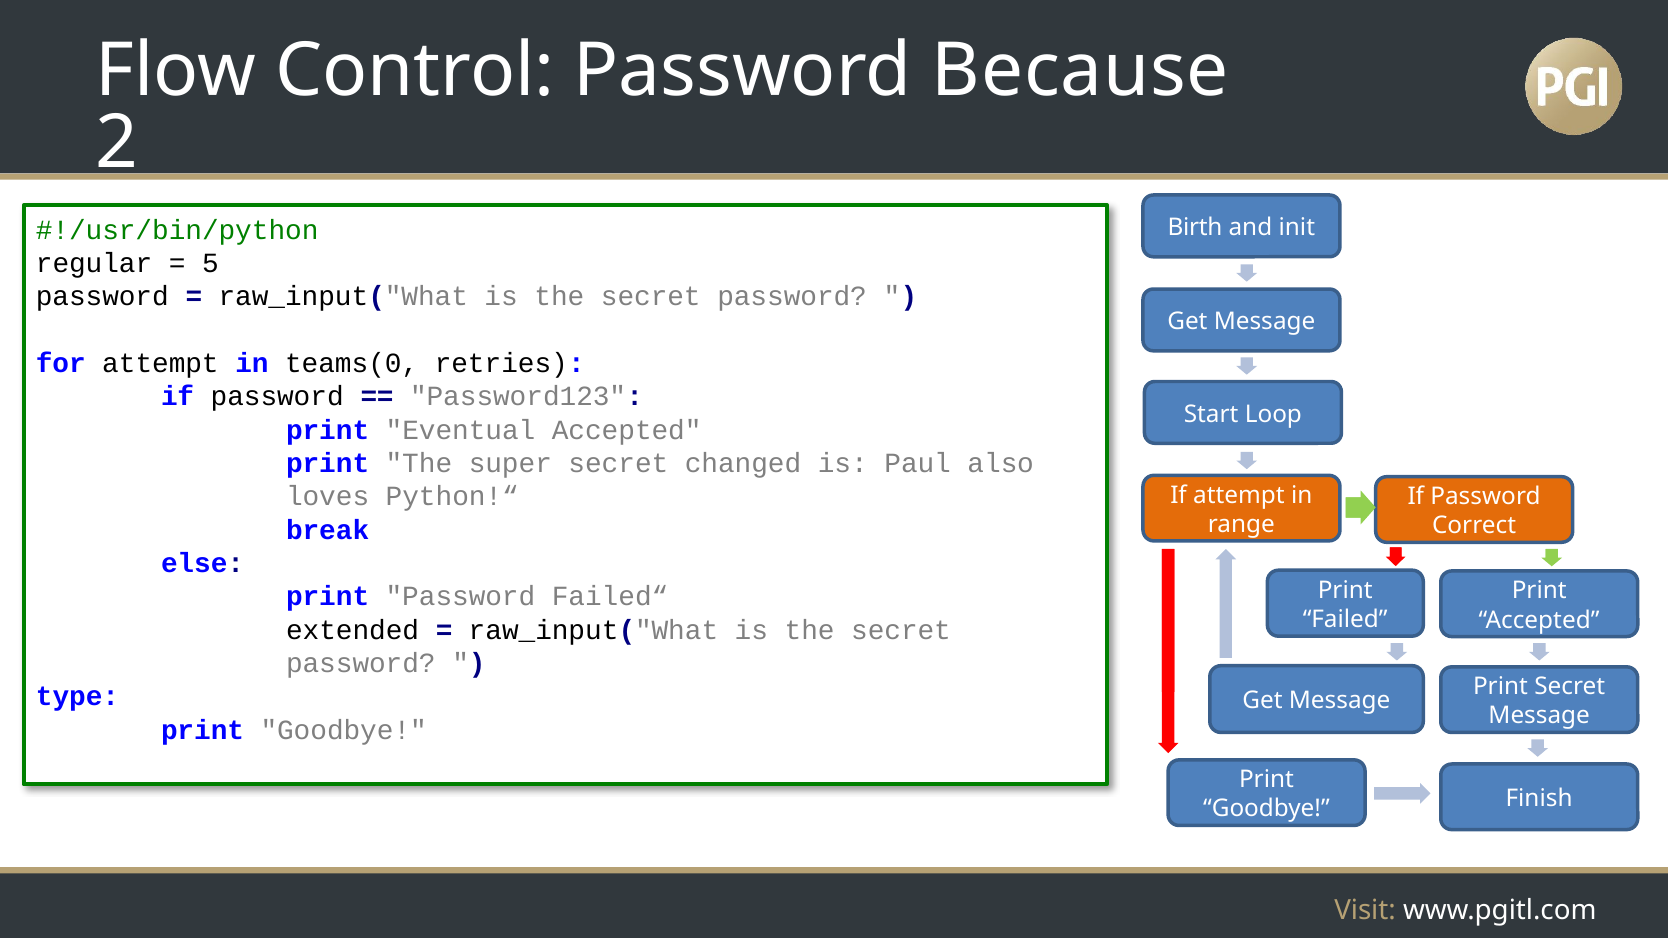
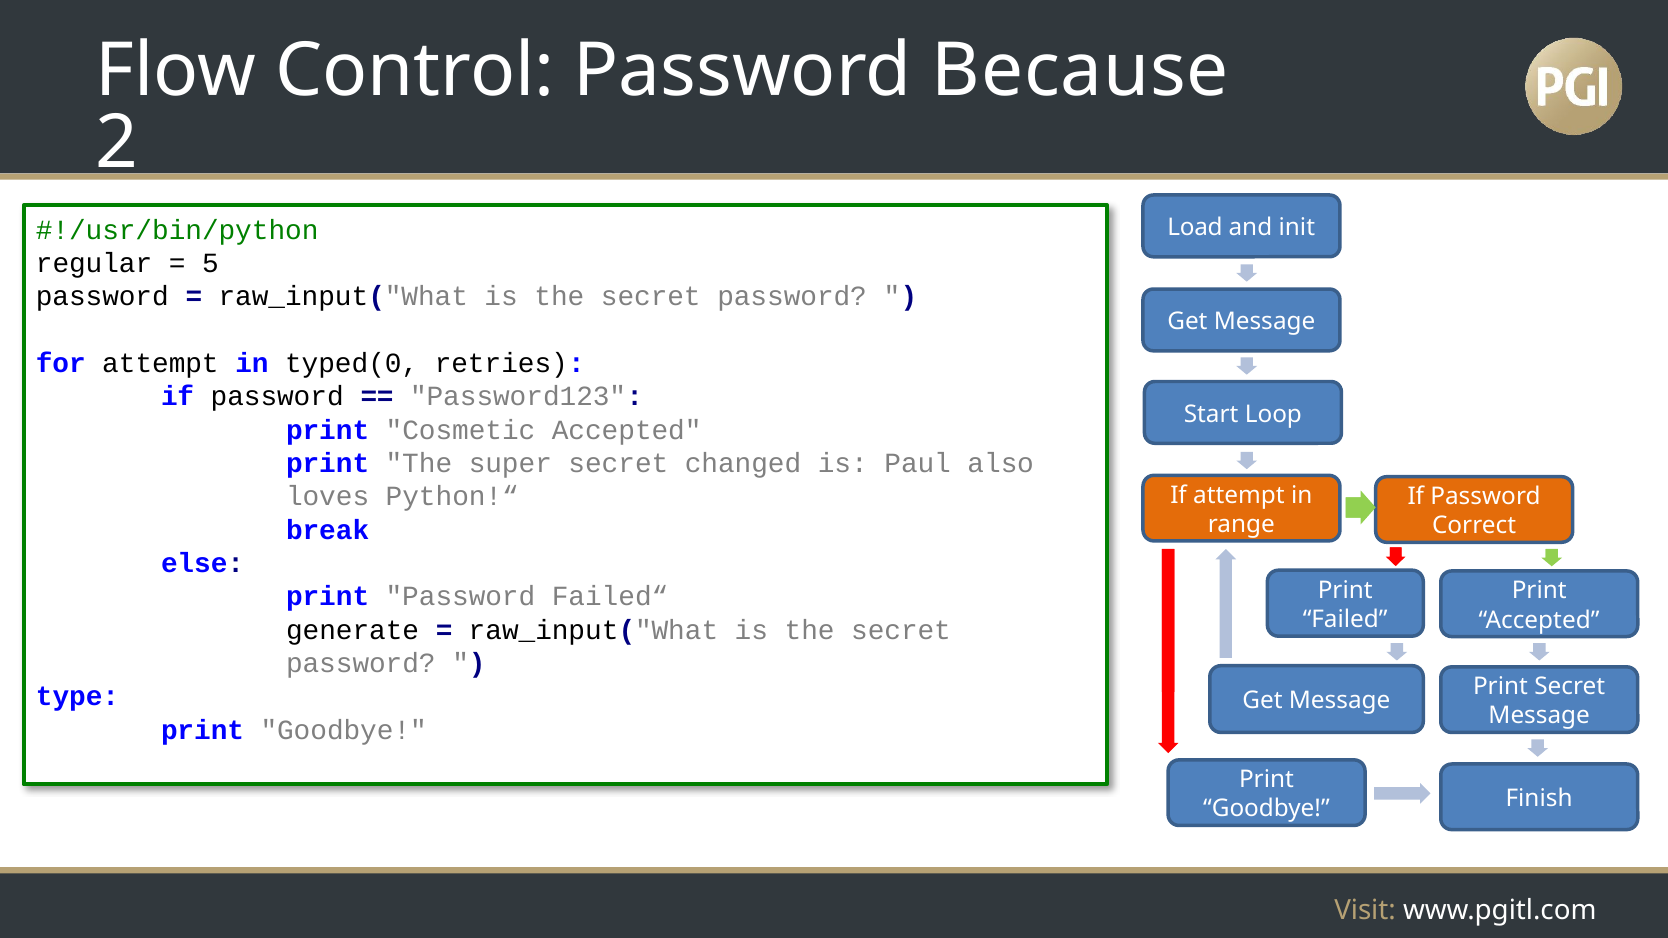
Birth: Birth -> Load
teams(0: teams(0 -> typed(0
Eventual: Eventual -> Cosmetic
extended: extended -> generate
